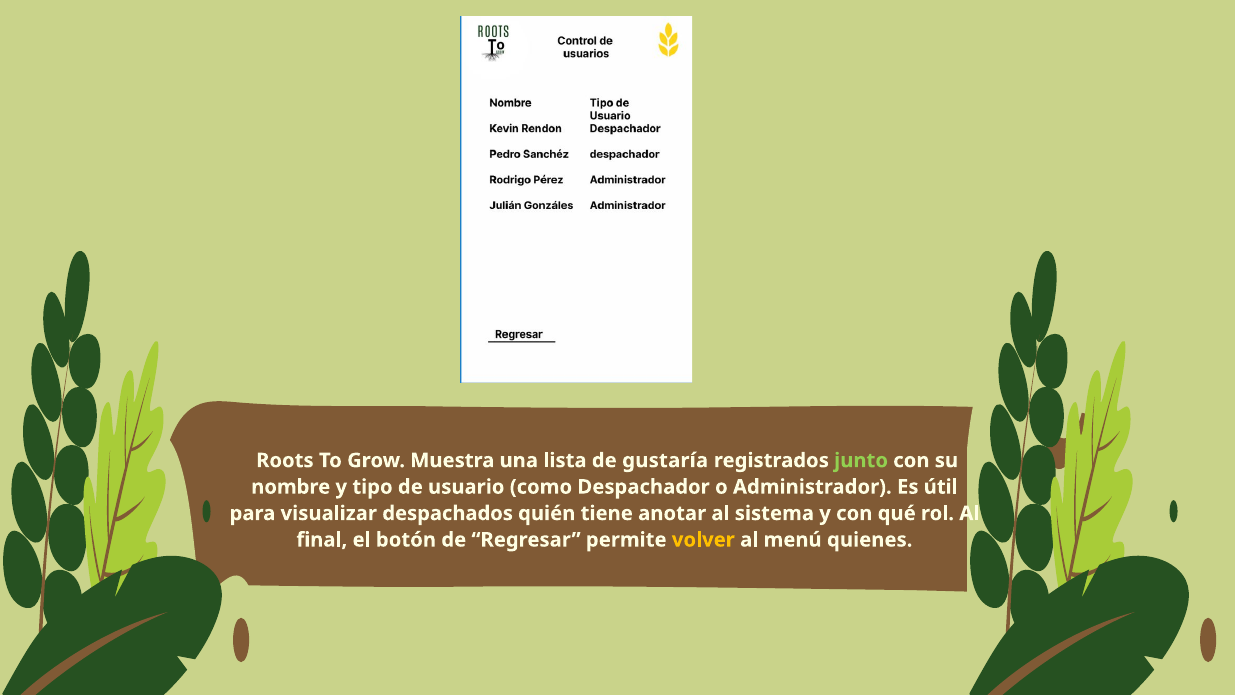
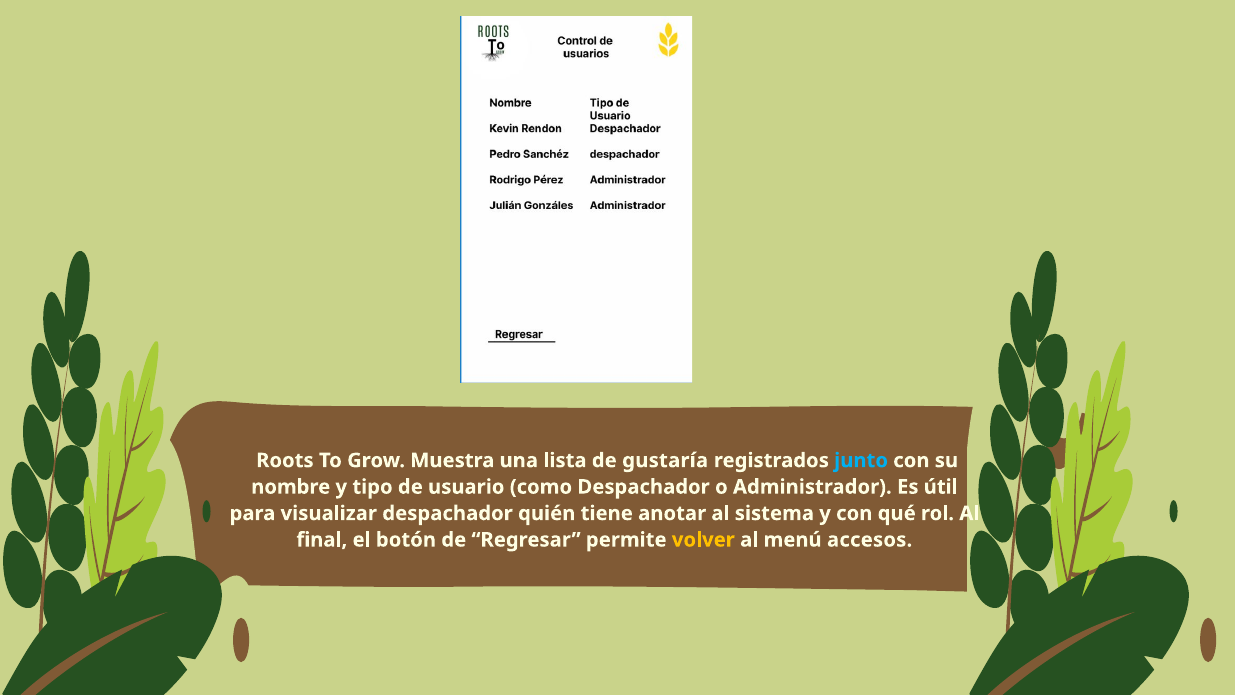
junto colour: light green -> light blue
visualizar despachados: despachados -> despachador
quienes: quienes -> accesos
